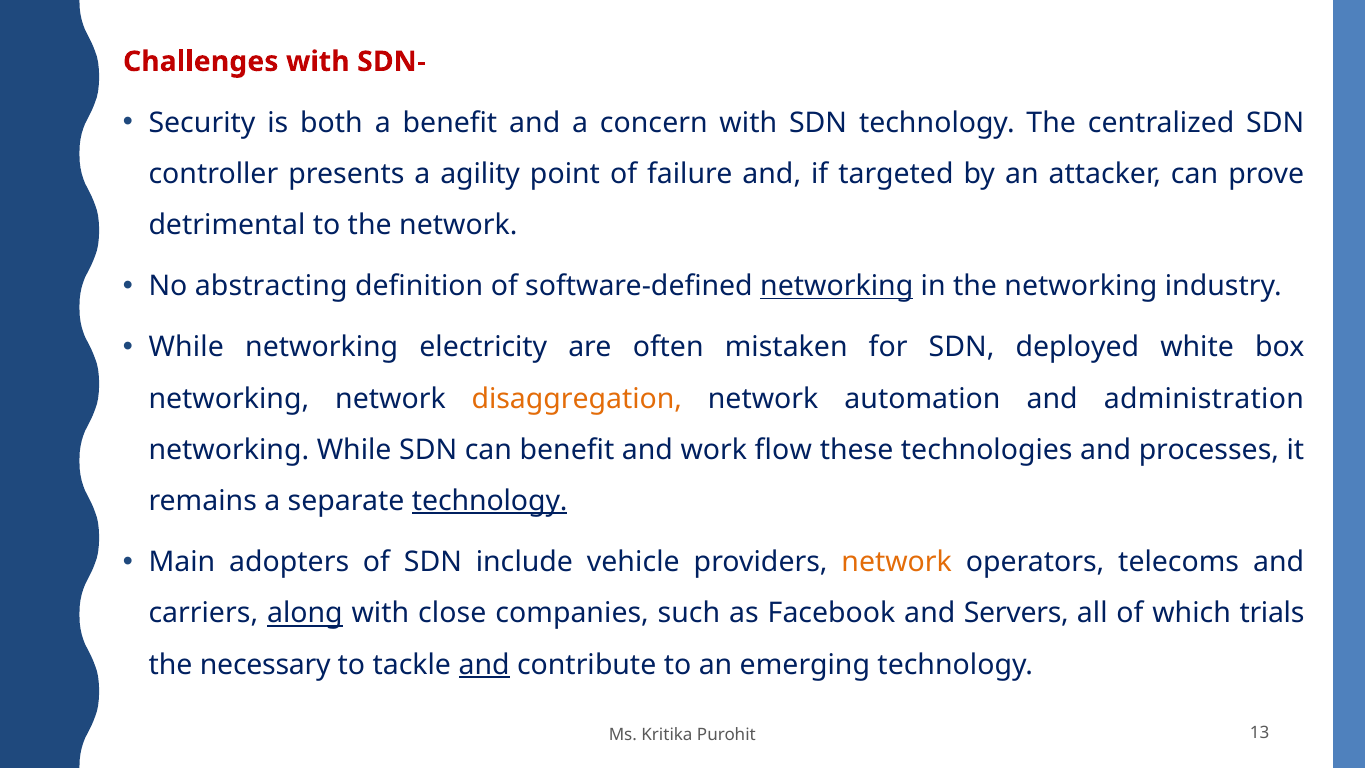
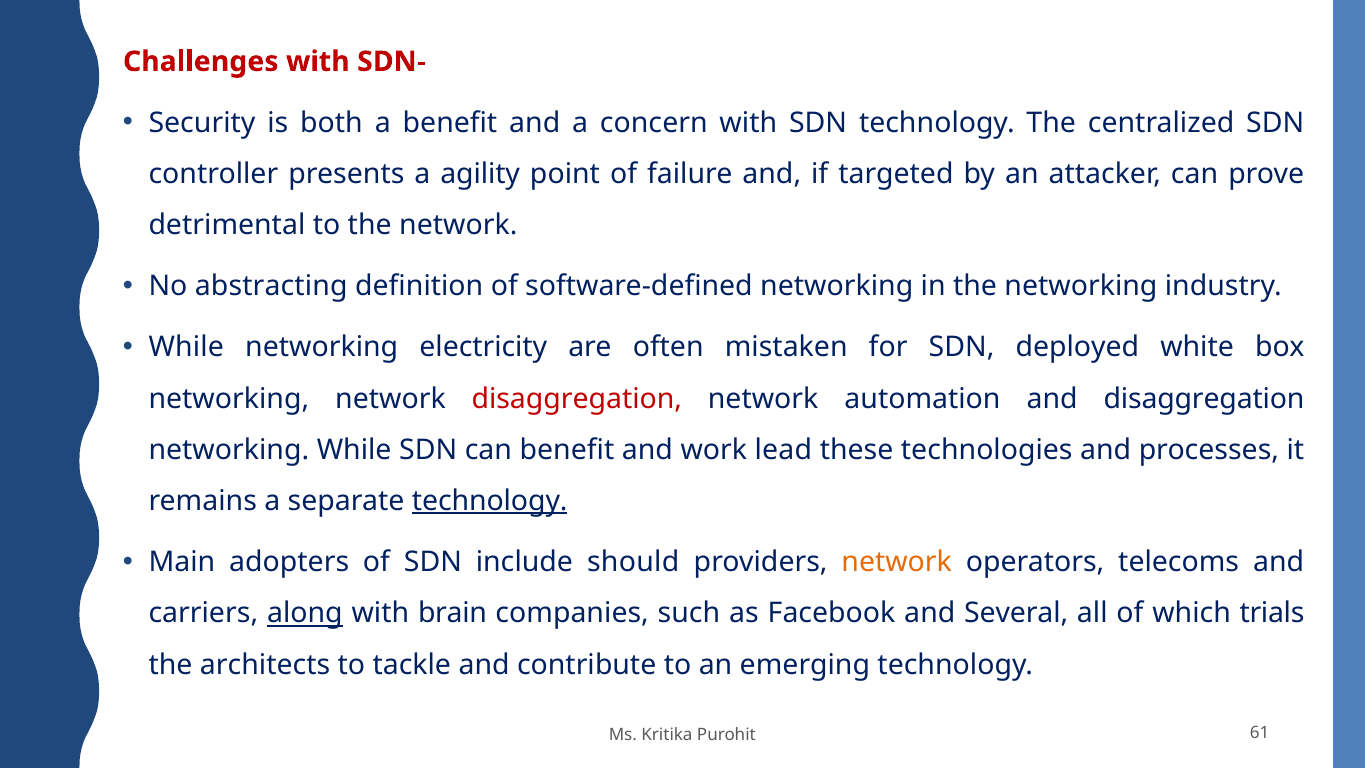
networking at (837, 286) underline: present -> none
disaggregation at (577, 399) colour: orange -> red
and administration: administration -> disaggregation
flow: flow -> lead
vehicle: vehicle -> should
close: close -> brain
Servers: Servers -> Several
necessary: necessary -> architects
and at (484, 664) underline: present -> none
13: 13 -> 61
